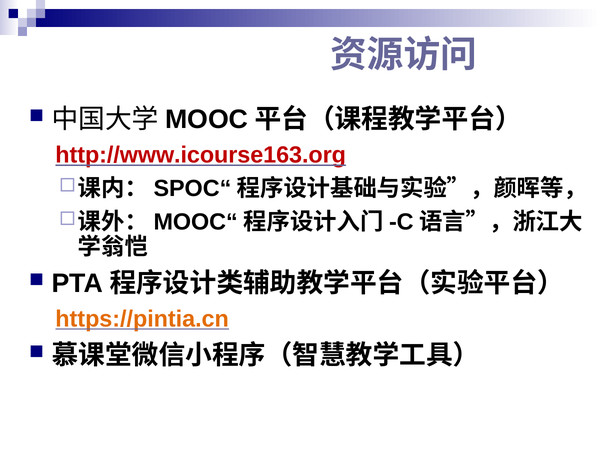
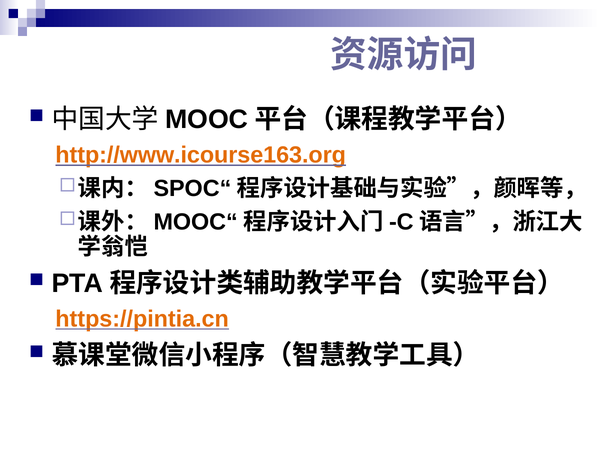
http://www.icourse163.org colour: red -> orange
